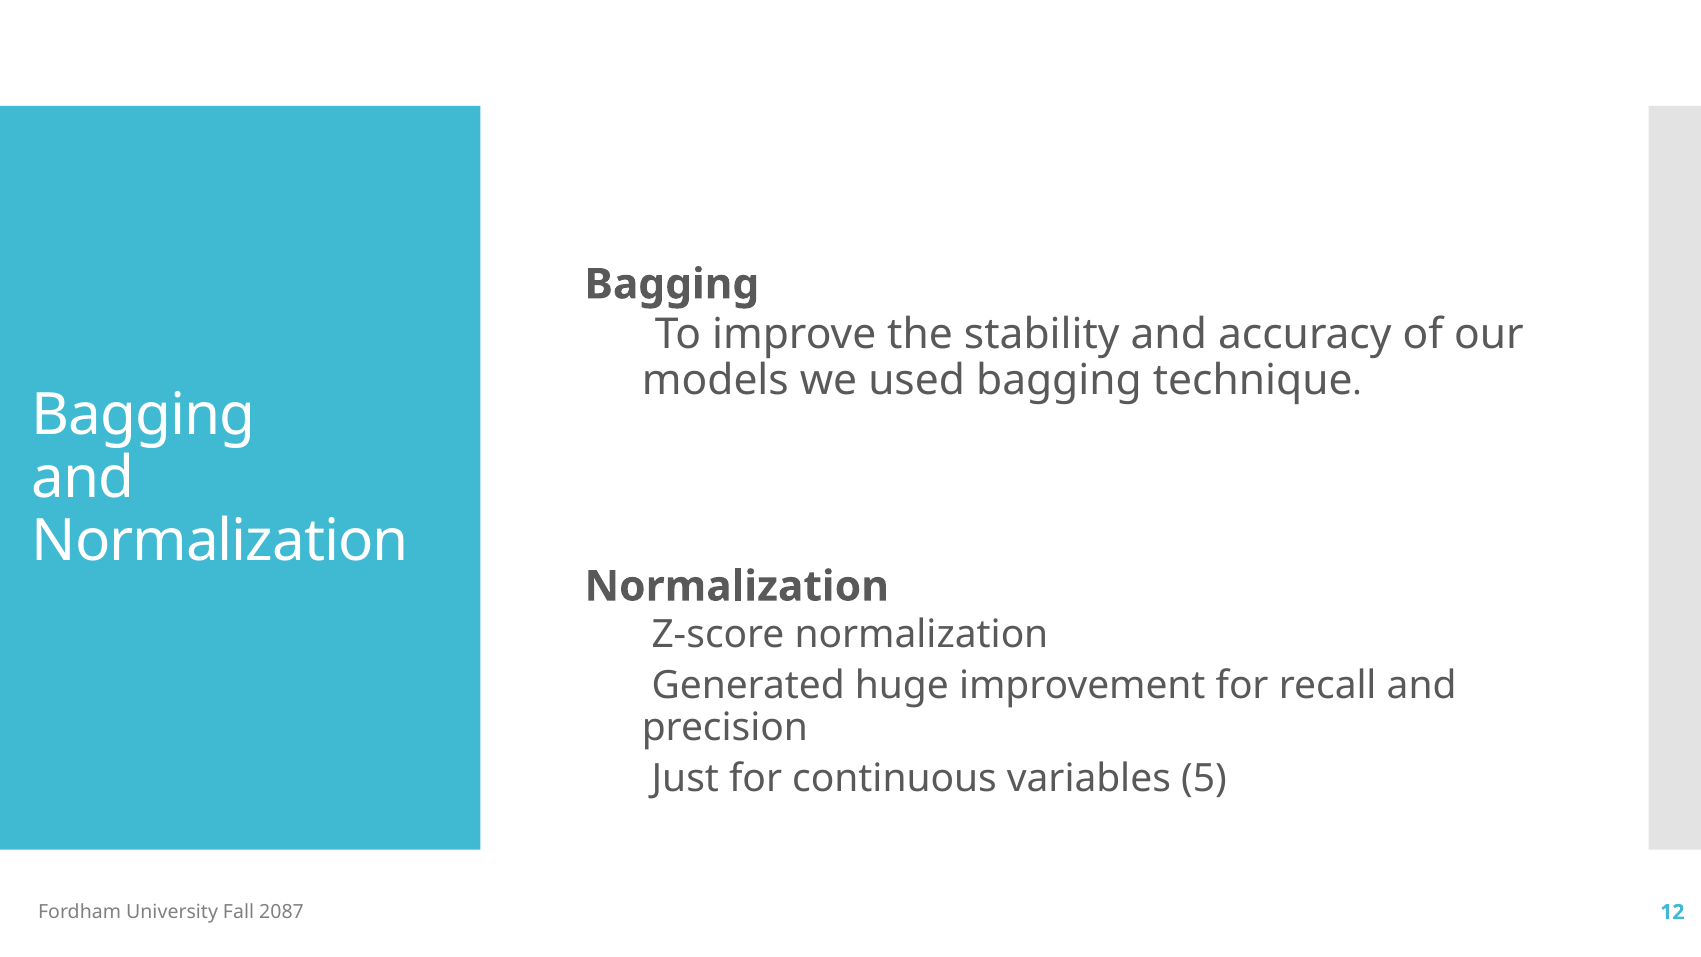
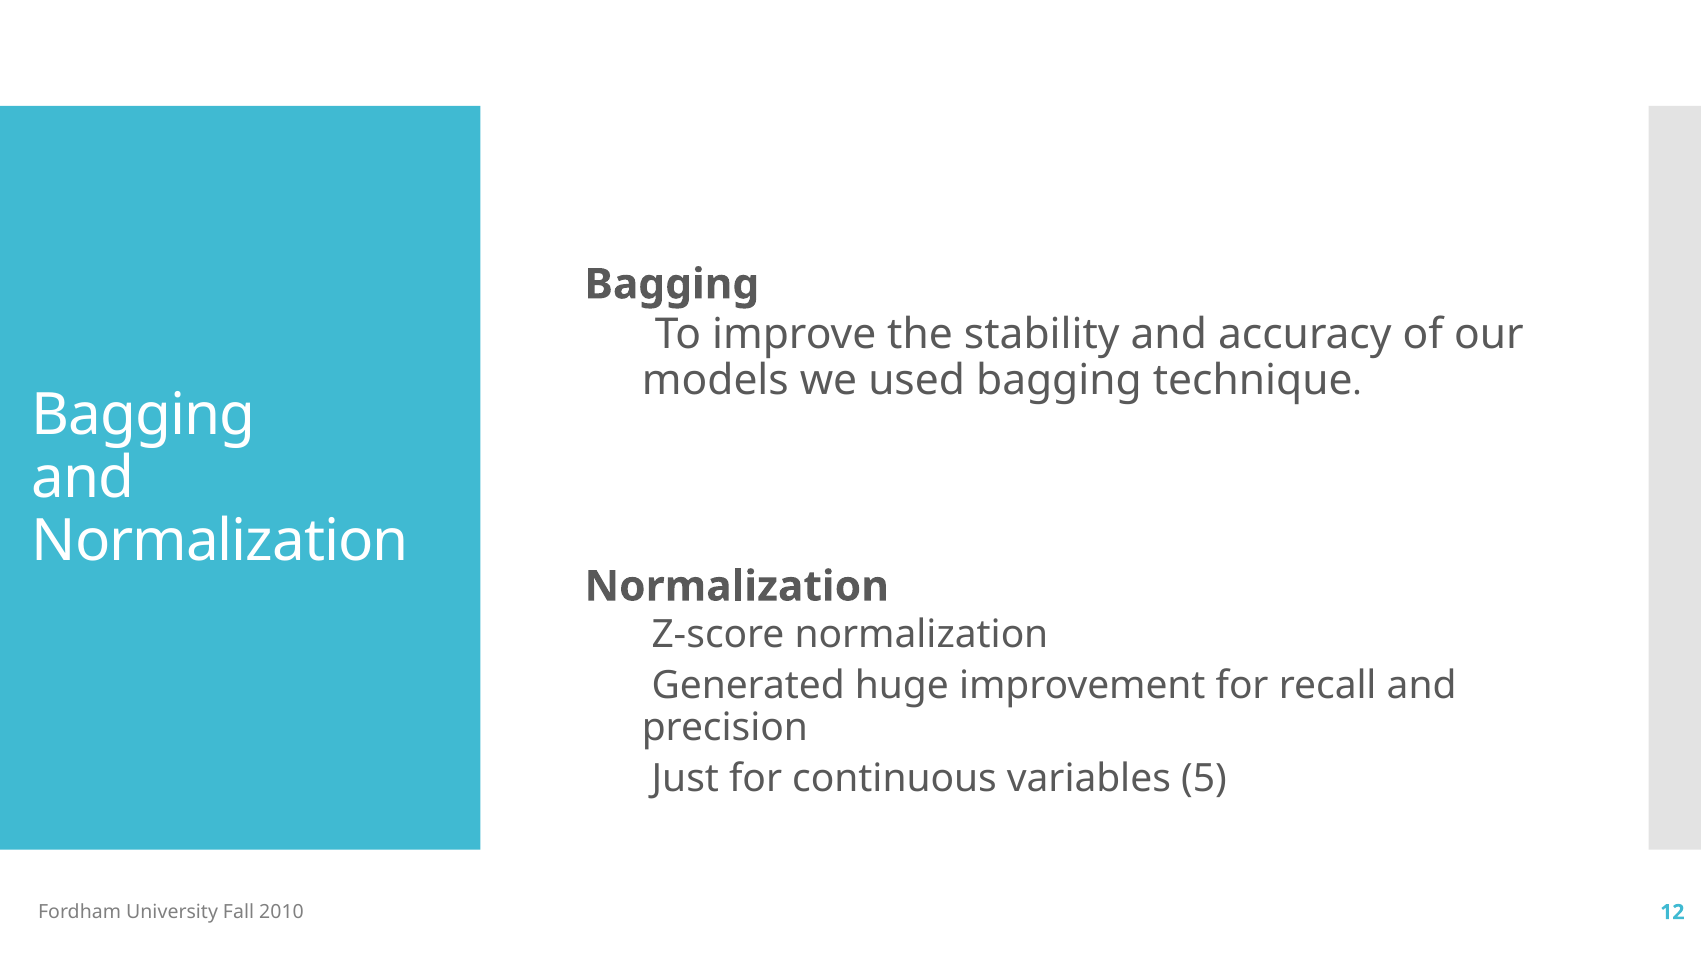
2087: 2087 -> 2010
